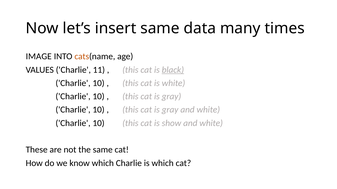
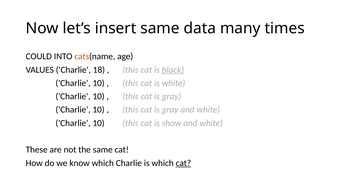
IMAGE: IMAGE -> COULD
11: 11 -> 18
cat at (183, 164) underline: none -> present
